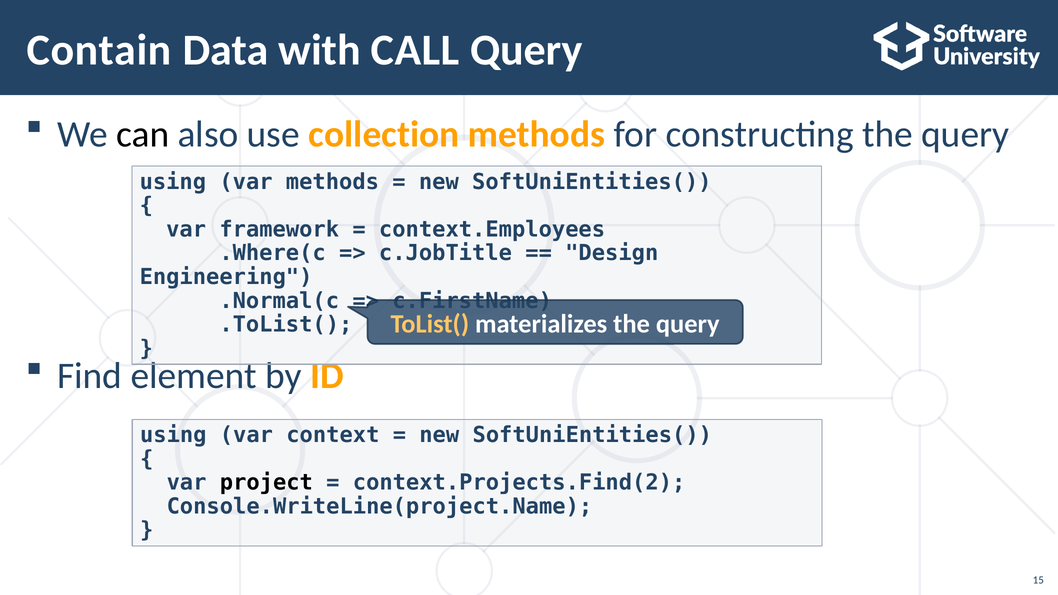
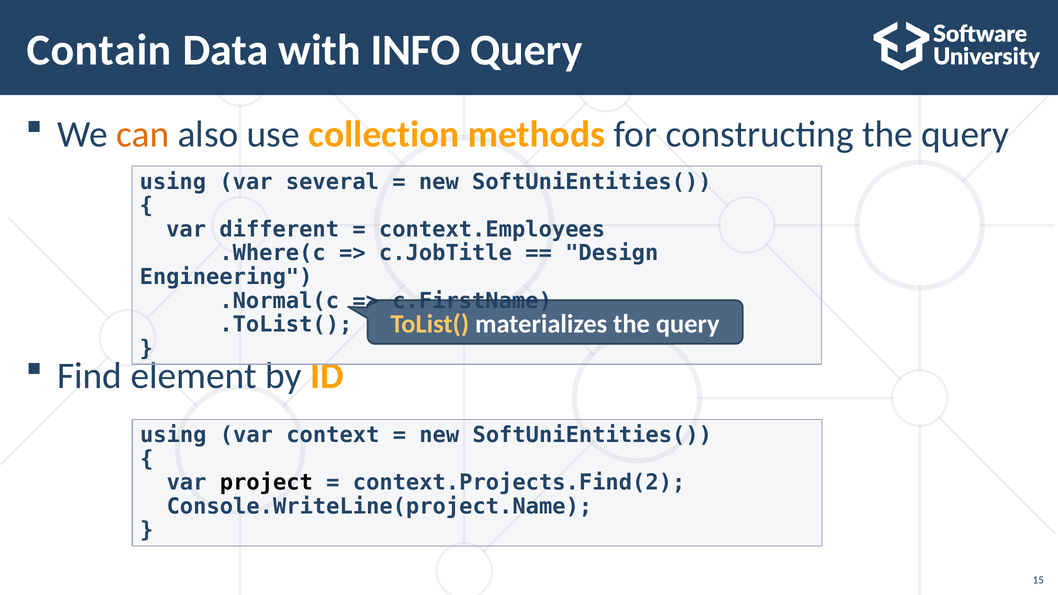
CALL: CALL -> INFO
can colour: black -> orange
var methods: methods -> several
framework: framework -> different
